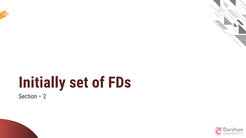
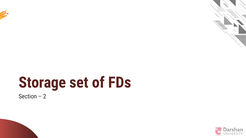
Initially: Initially -> Storage
